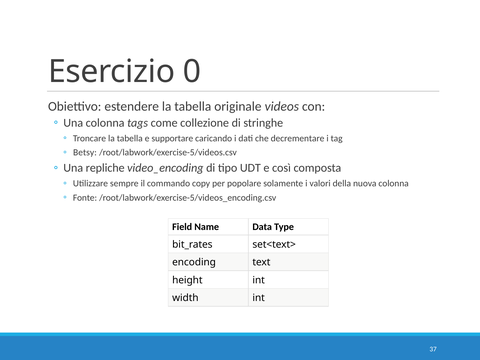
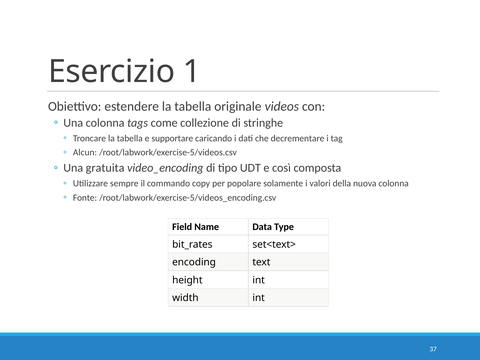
0: 0 -> 1
Betsy: Betsy -> Alcun
repliche: repliche -> gratuita
